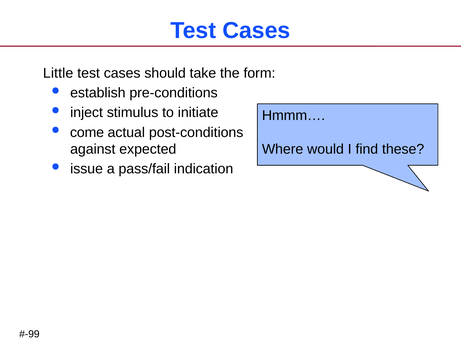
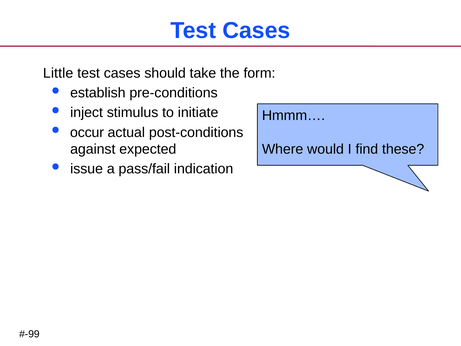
come: come -> occur
